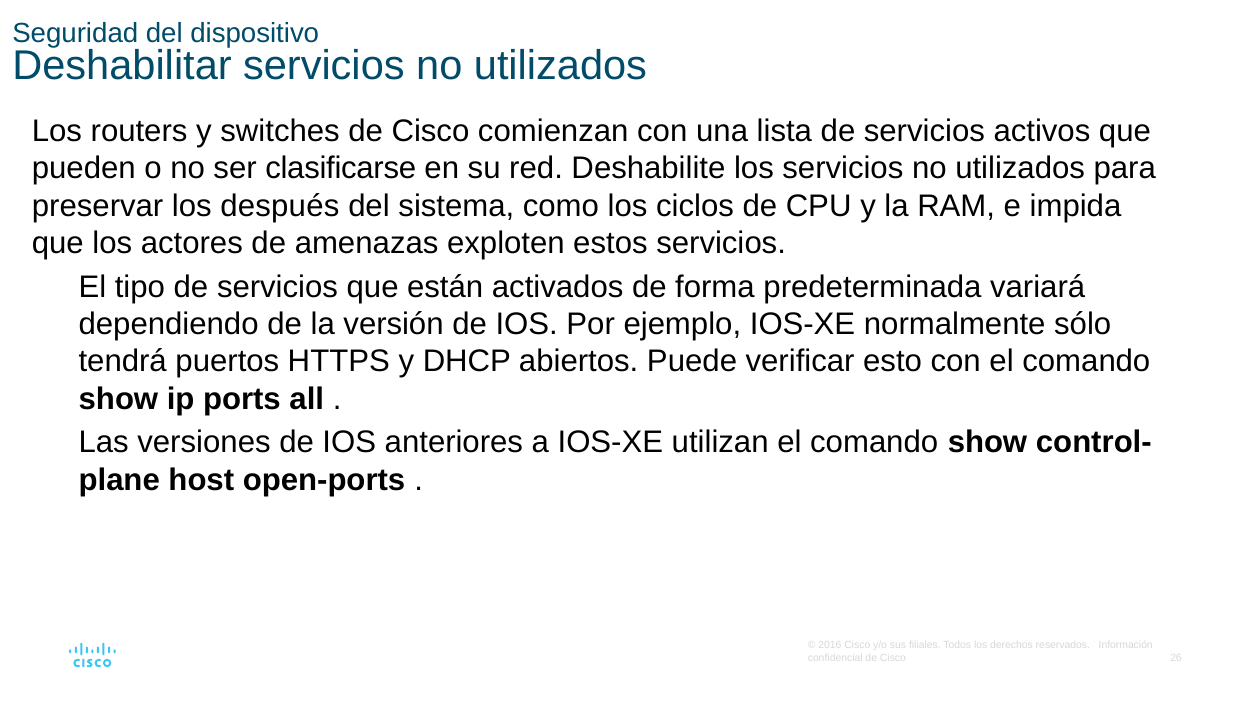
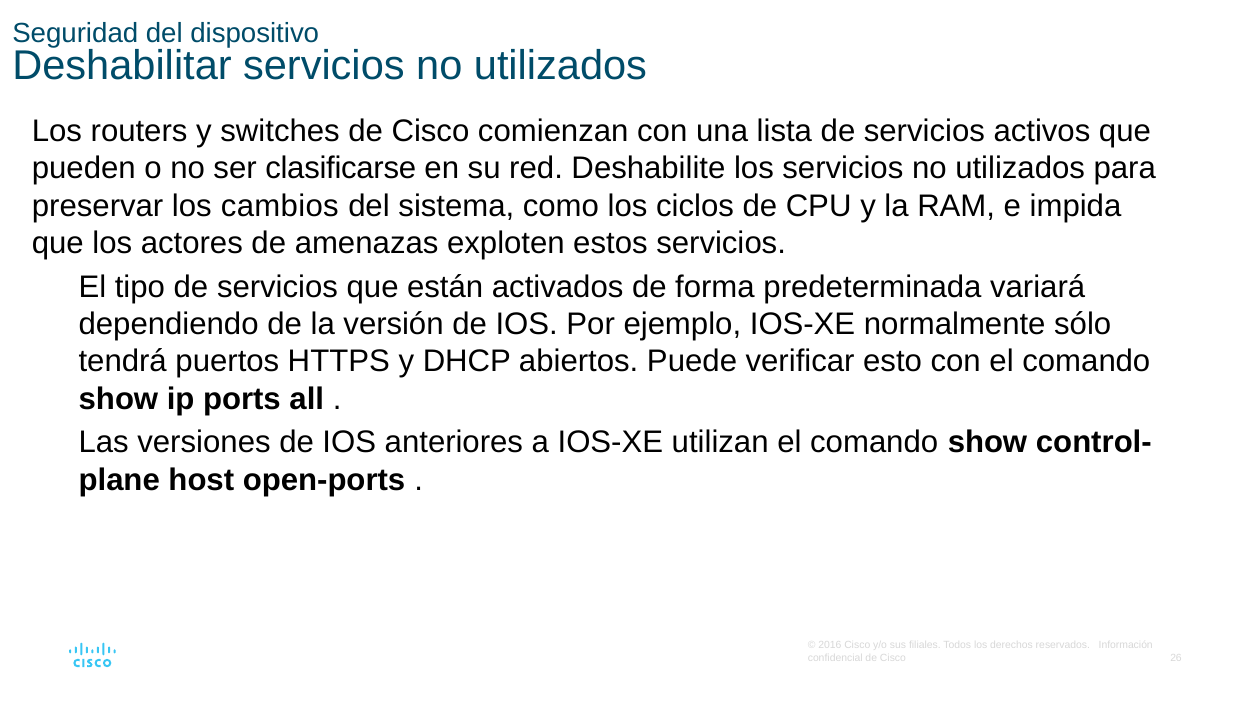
después: después -> cambios
